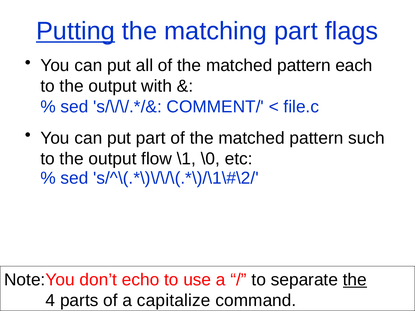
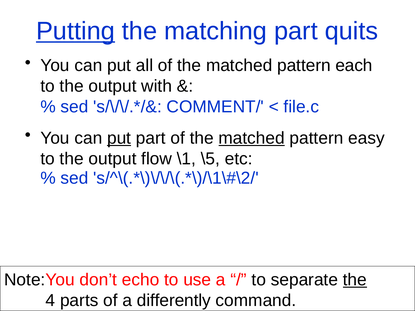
flags: flags -> quits
put at (119, 138) underline: none -> present
matched at (252, 138) underline: none -> present
such: such -> easy
\0: \0 -> \5
capitalize: capitalize -> differently
